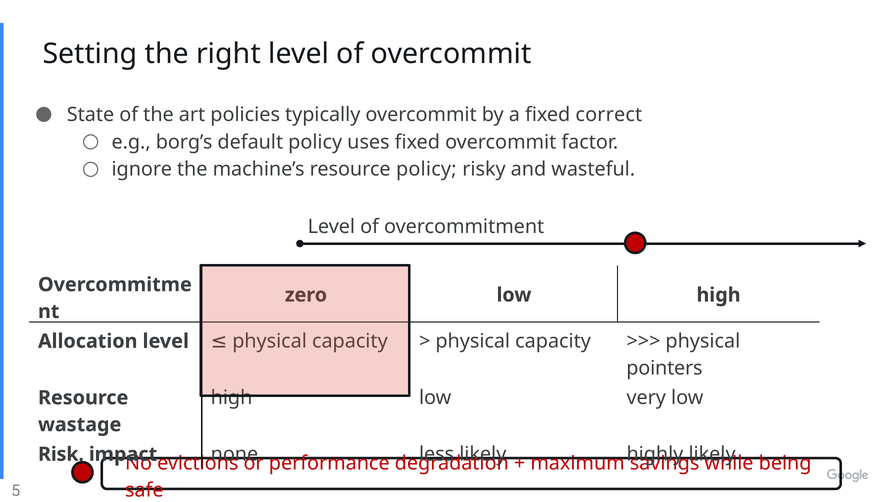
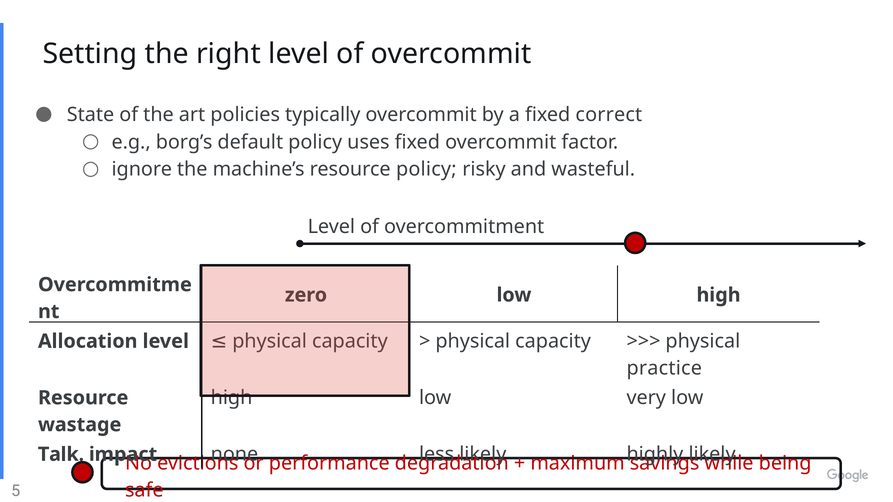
pointers: pointers -> practice
Risk: Risk -> Talk
